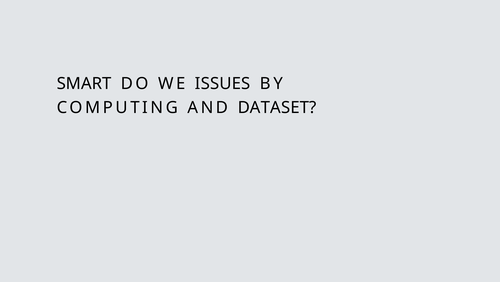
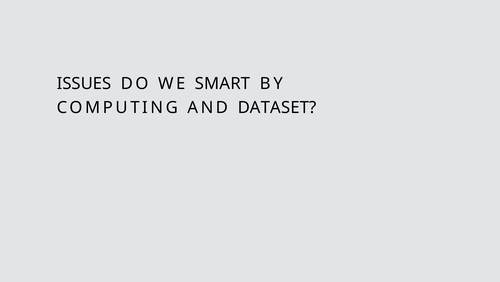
SMART: SMART -> ISSUES
ISSUES: ISSUES -> SMART
